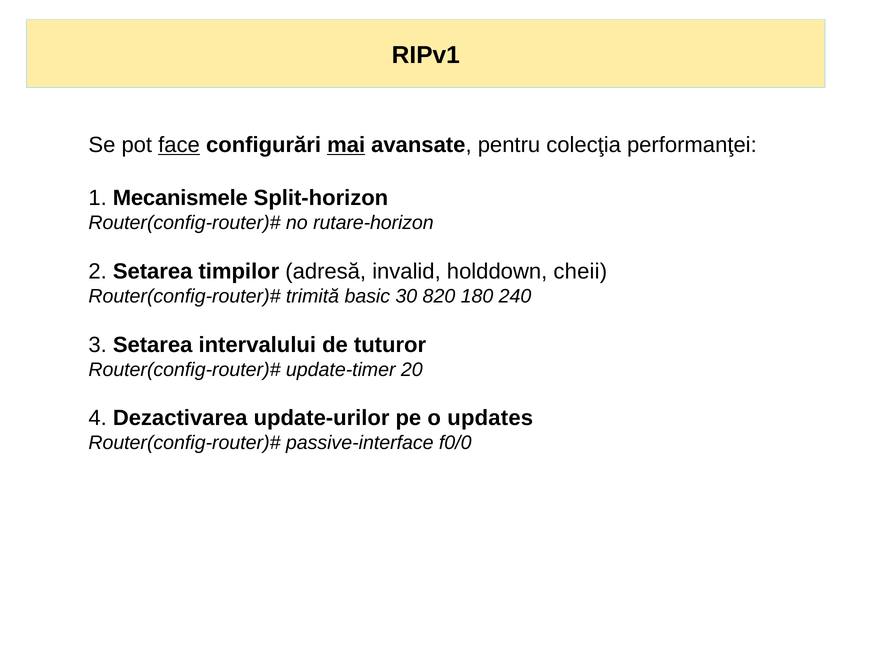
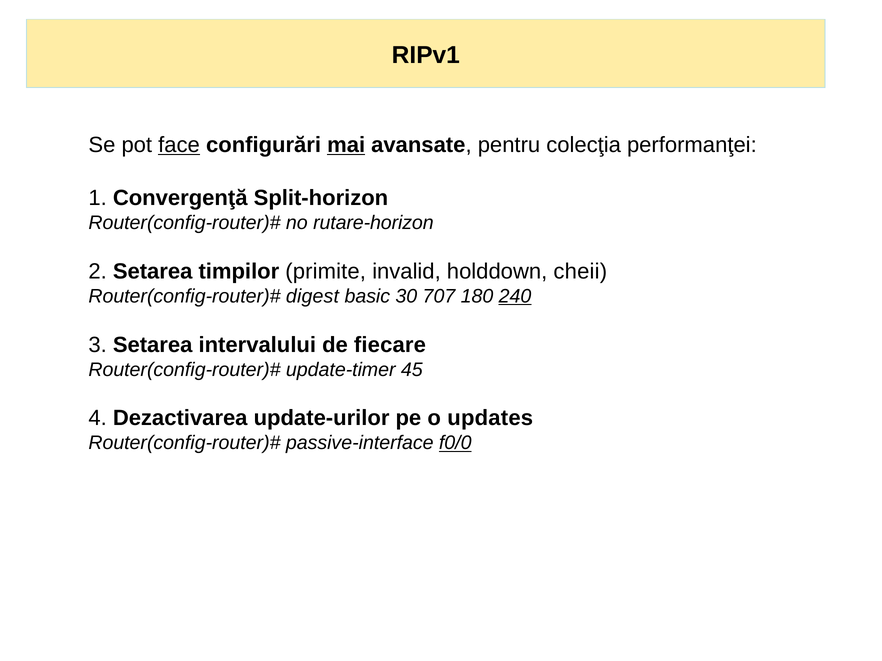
Mecanismele: Mecanismele -> Convergenţă
adresă: adresă -> primite
trimită: trimită -> digest
820: 820 -> 707
240 underline: none -> present
tuturor: tuturor -> fiecare
20: 20 -> 45
f0/0 underline: none -> present
